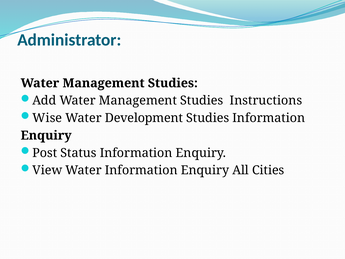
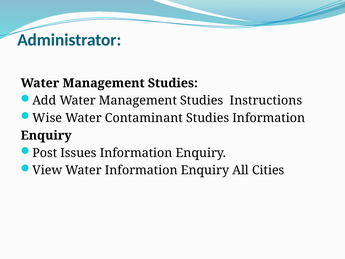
Development: Development -> Contaminant
Status: Status -> Issues
